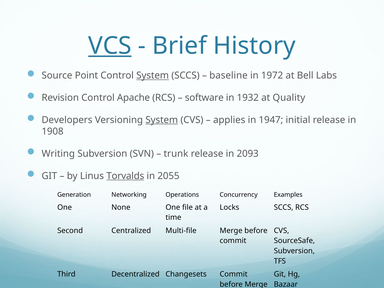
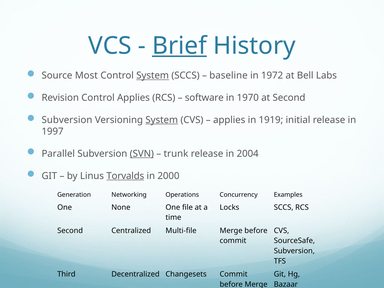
VCS underline: present -> none
Brief underline: none -> present
Point: Point -> Most
Control Apache: Apache -> Applies
1932: 1932 -> 1970
at Quality: Quality -> Second
Developers at (67, 120): Developers -> Subversion
1947: 1947 -> 1919
1908: 1908 -> 1997
Writing: Writing -> Parallel
SVN underline: none -> present
2093: 2093 -> 2004
2055: 2055 -> 2000
